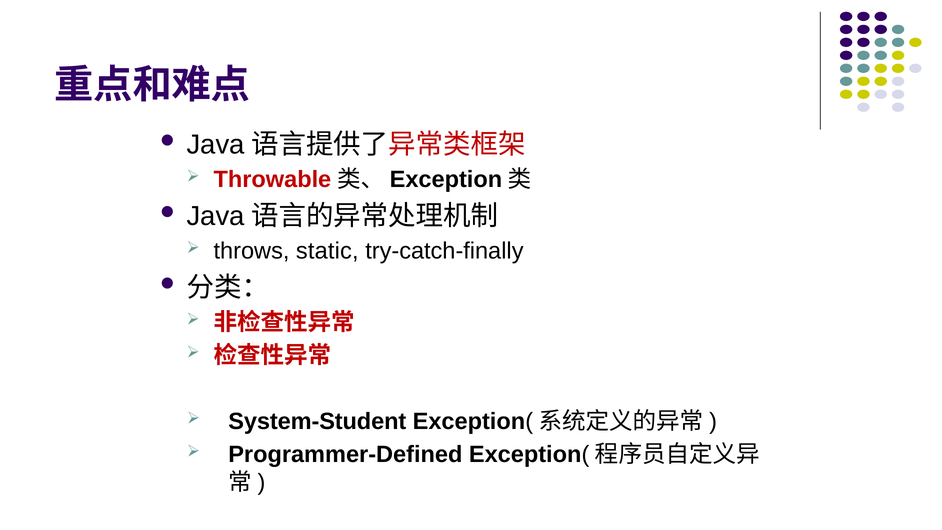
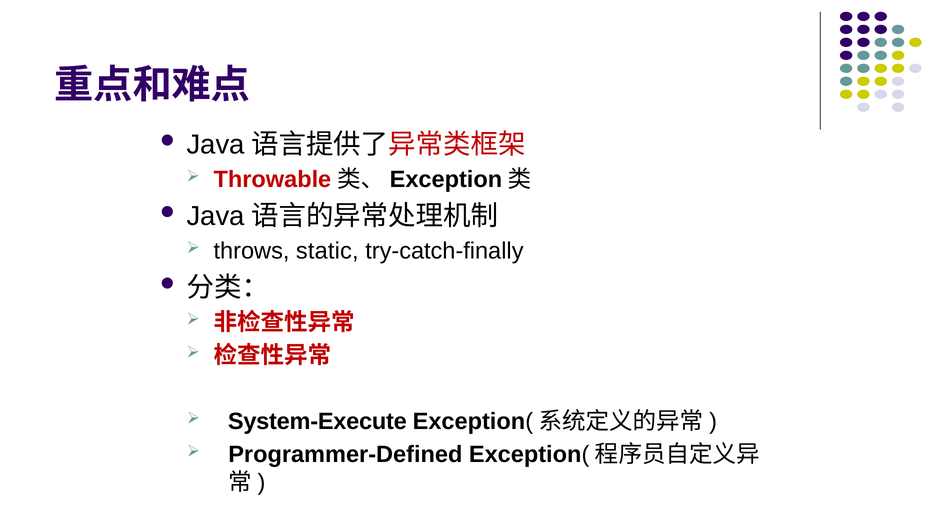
System-Student: System-Student -> System-Execute
